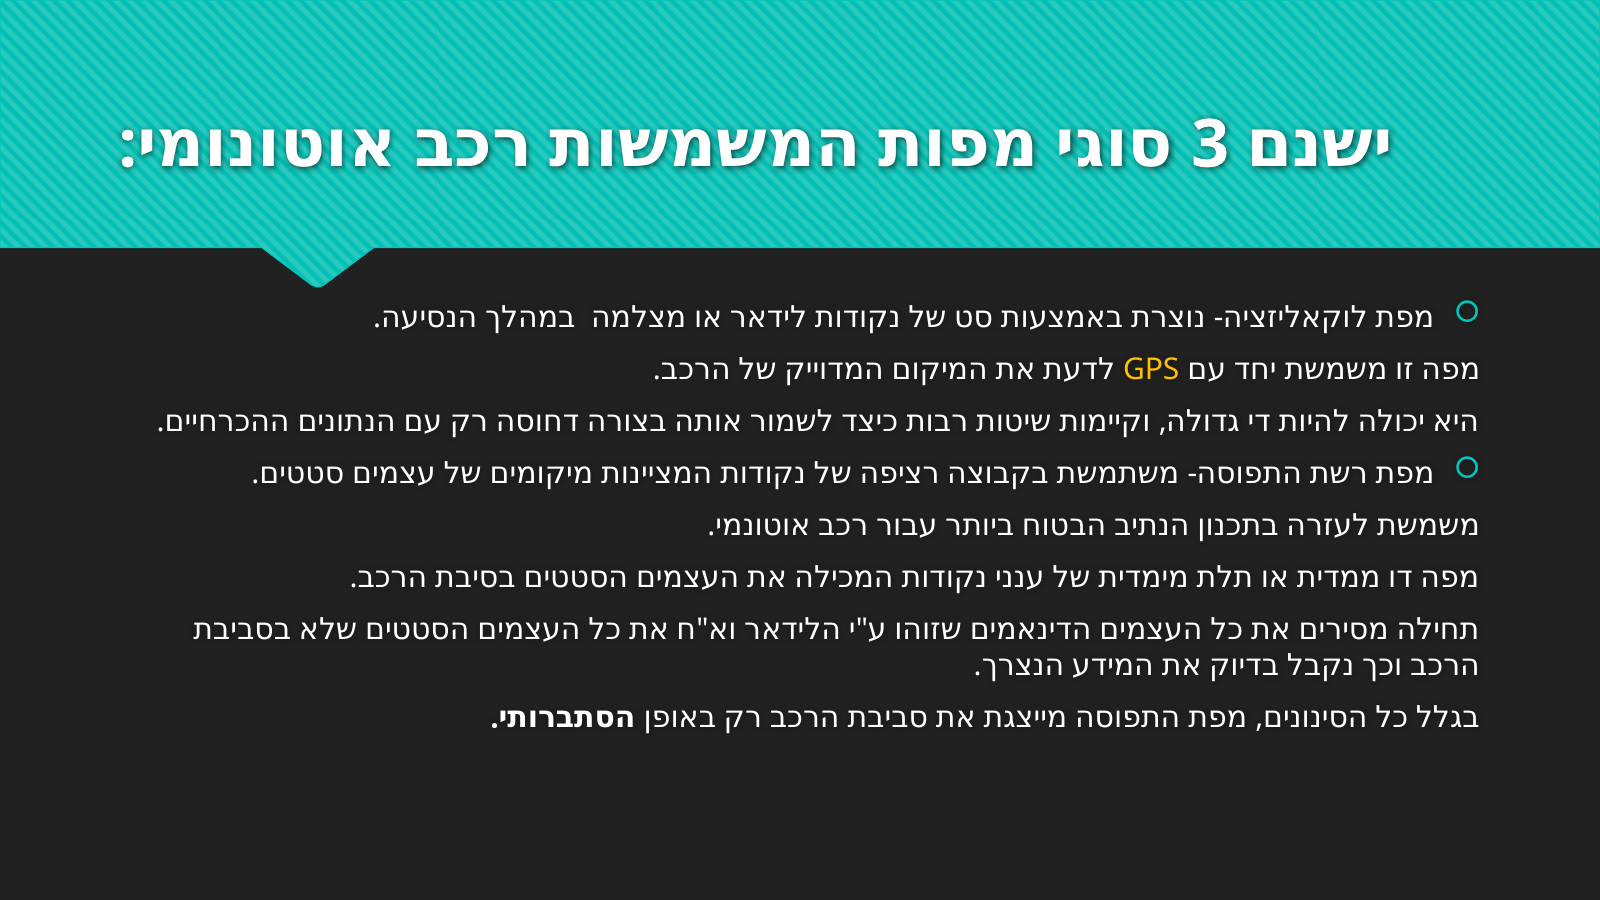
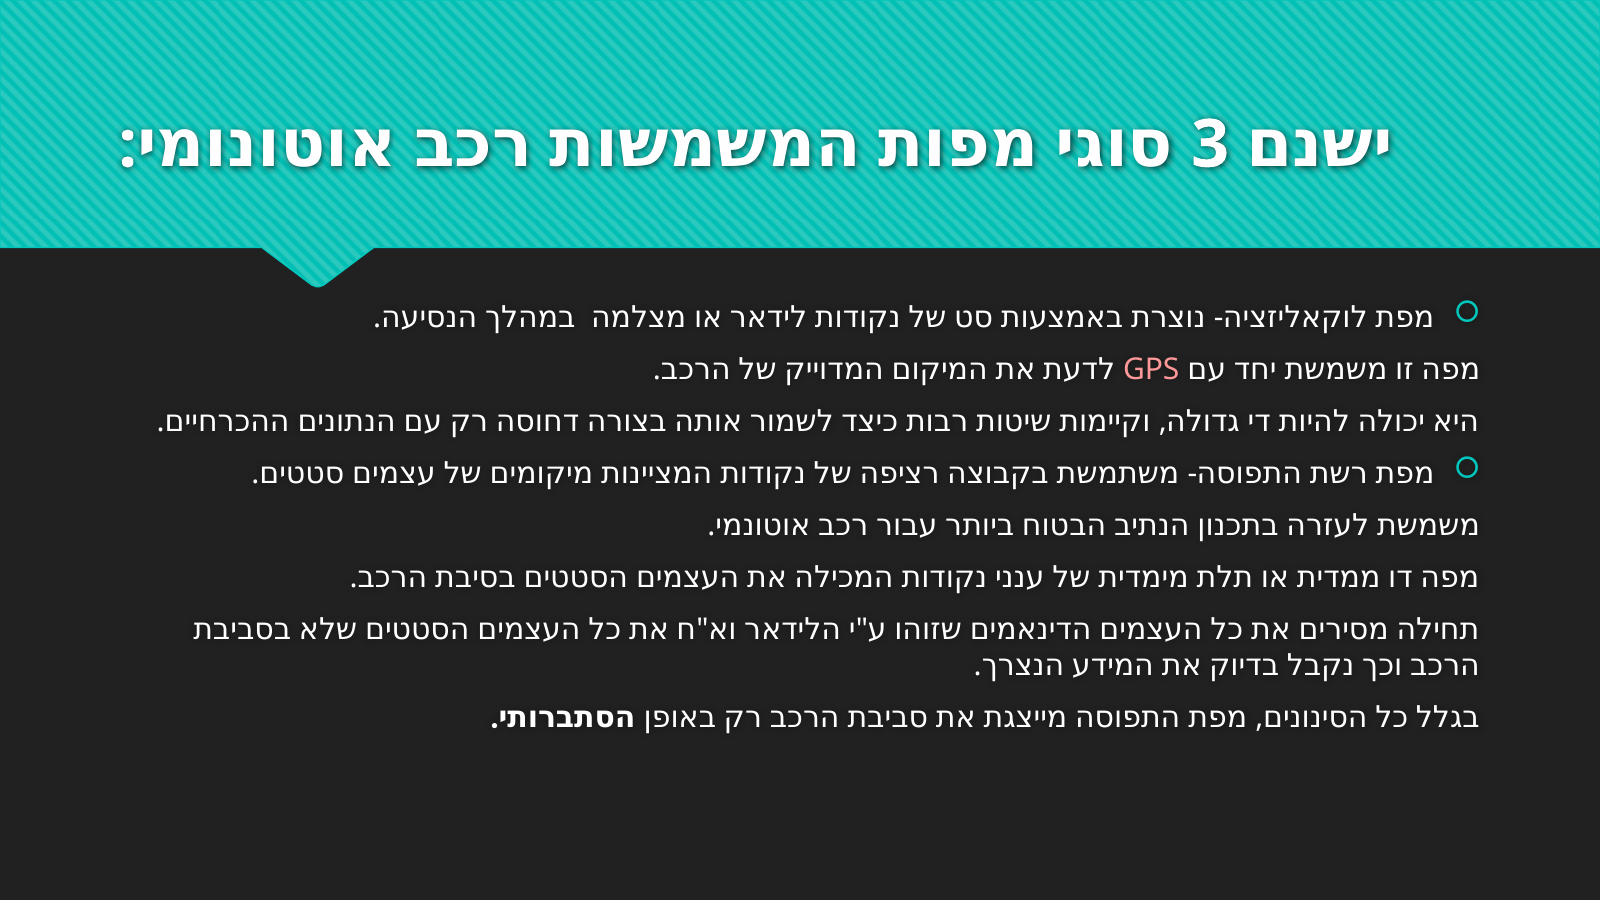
GPS colour: yellow -> pink
